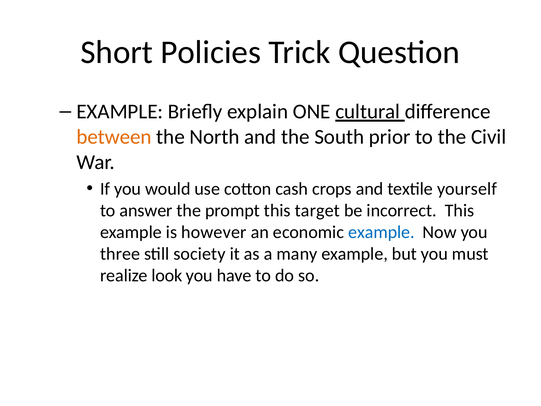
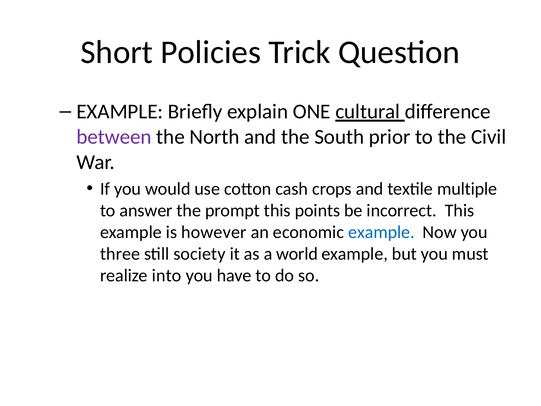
between colour: orange -> purple
yourself: yourself -> multiple
target: target -> points
many: many -> world
look: look -> into
